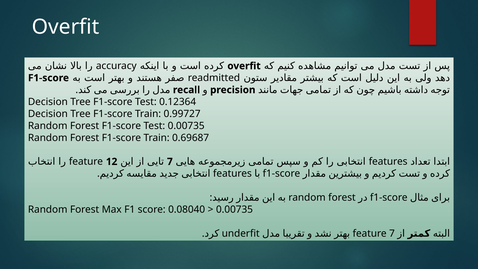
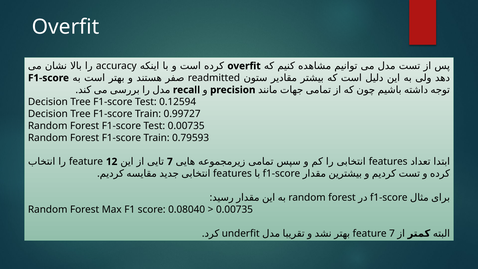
0.12364: 0.12364 -> 0.12594
0.69687: 0.69687 -> 0.79593
